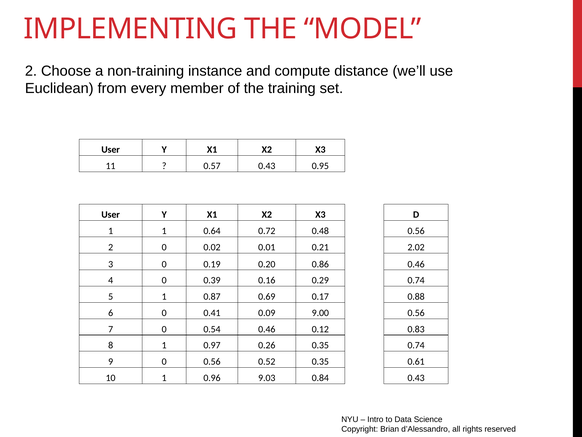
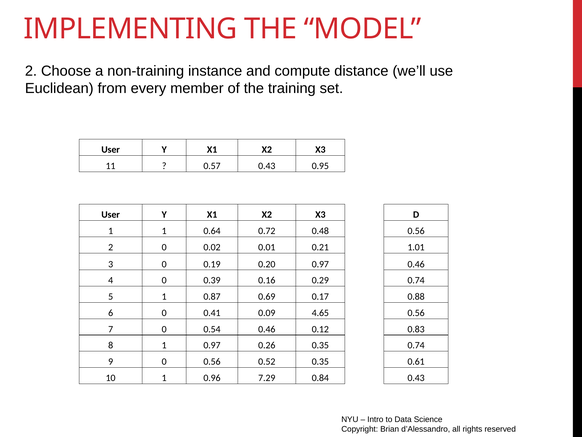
2.02: 2.02 -> 1.01
0.20 0.86: 0.86 -> 0.97
9.00: 9.00 -> 4.65
9.03: 9.03 -> 7.29
